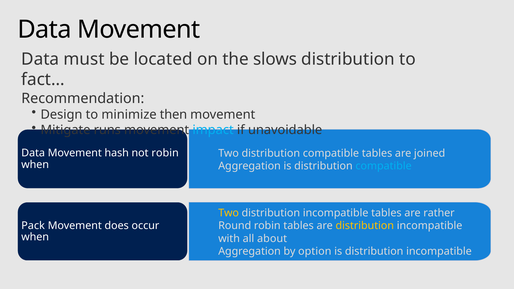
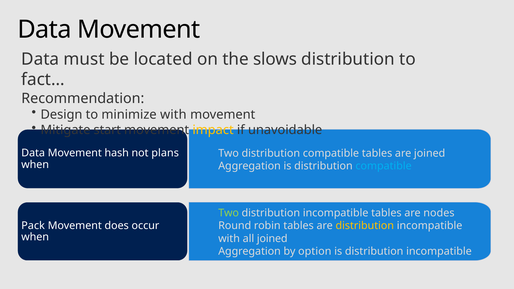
minimize then: then -> with
runs: runs -> start
impact colour: light blue -> yellow
not robin: robin -> plans
Two at (229, 213) colour: yellow -> light green
rather: rather -> nodes
all about: about -> joined
